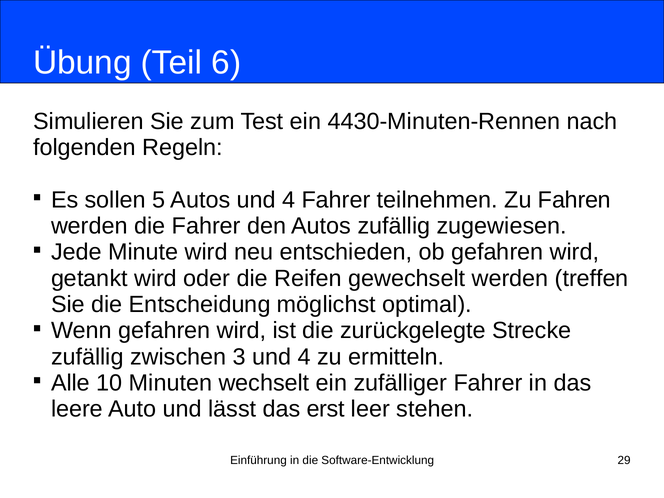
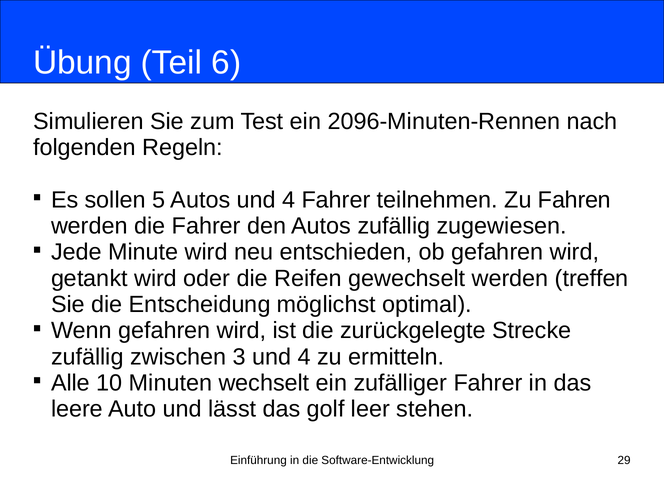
4430-Minuten-Rennen: 4430-Minuten-Rennen -> 2096-Minuten-Rennen
erst: erst -> golf
